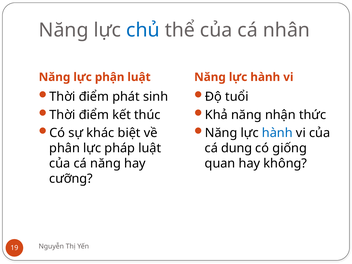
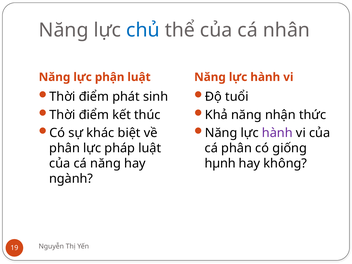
hành at (277, 133) colour: blue -> purple
cá dung: dung -> phân
quan: quan -> hµnh
cưỡng: cưỡng -> ngành
